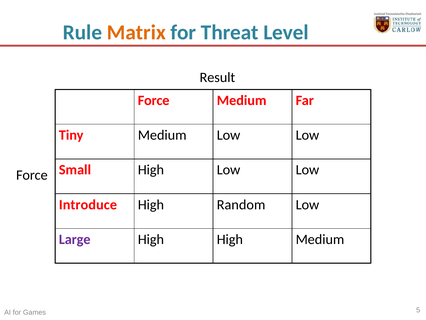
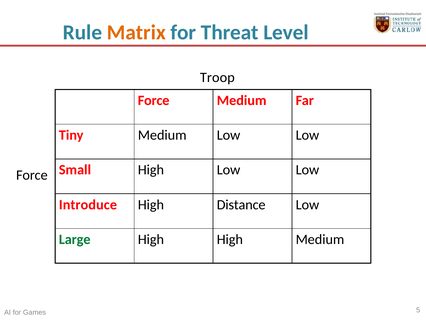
Result: Result -> Troop
Random: Random -> Distance
Large colour: purple -> green
